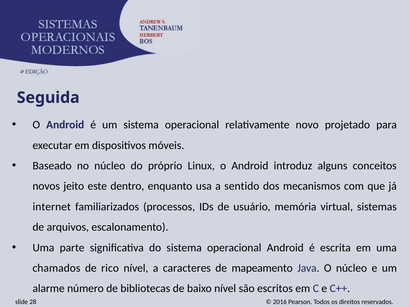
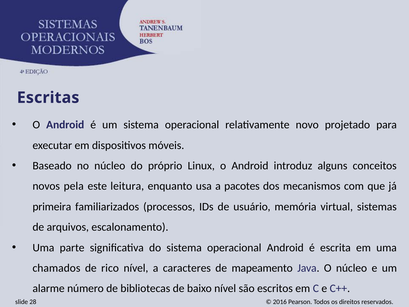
Seguida: Seguida -> Escritas
jeito: jeito -> pela
dentro: dentro -> leitura
sentido: sentido -> pacotes
internet: internet -> primeira
